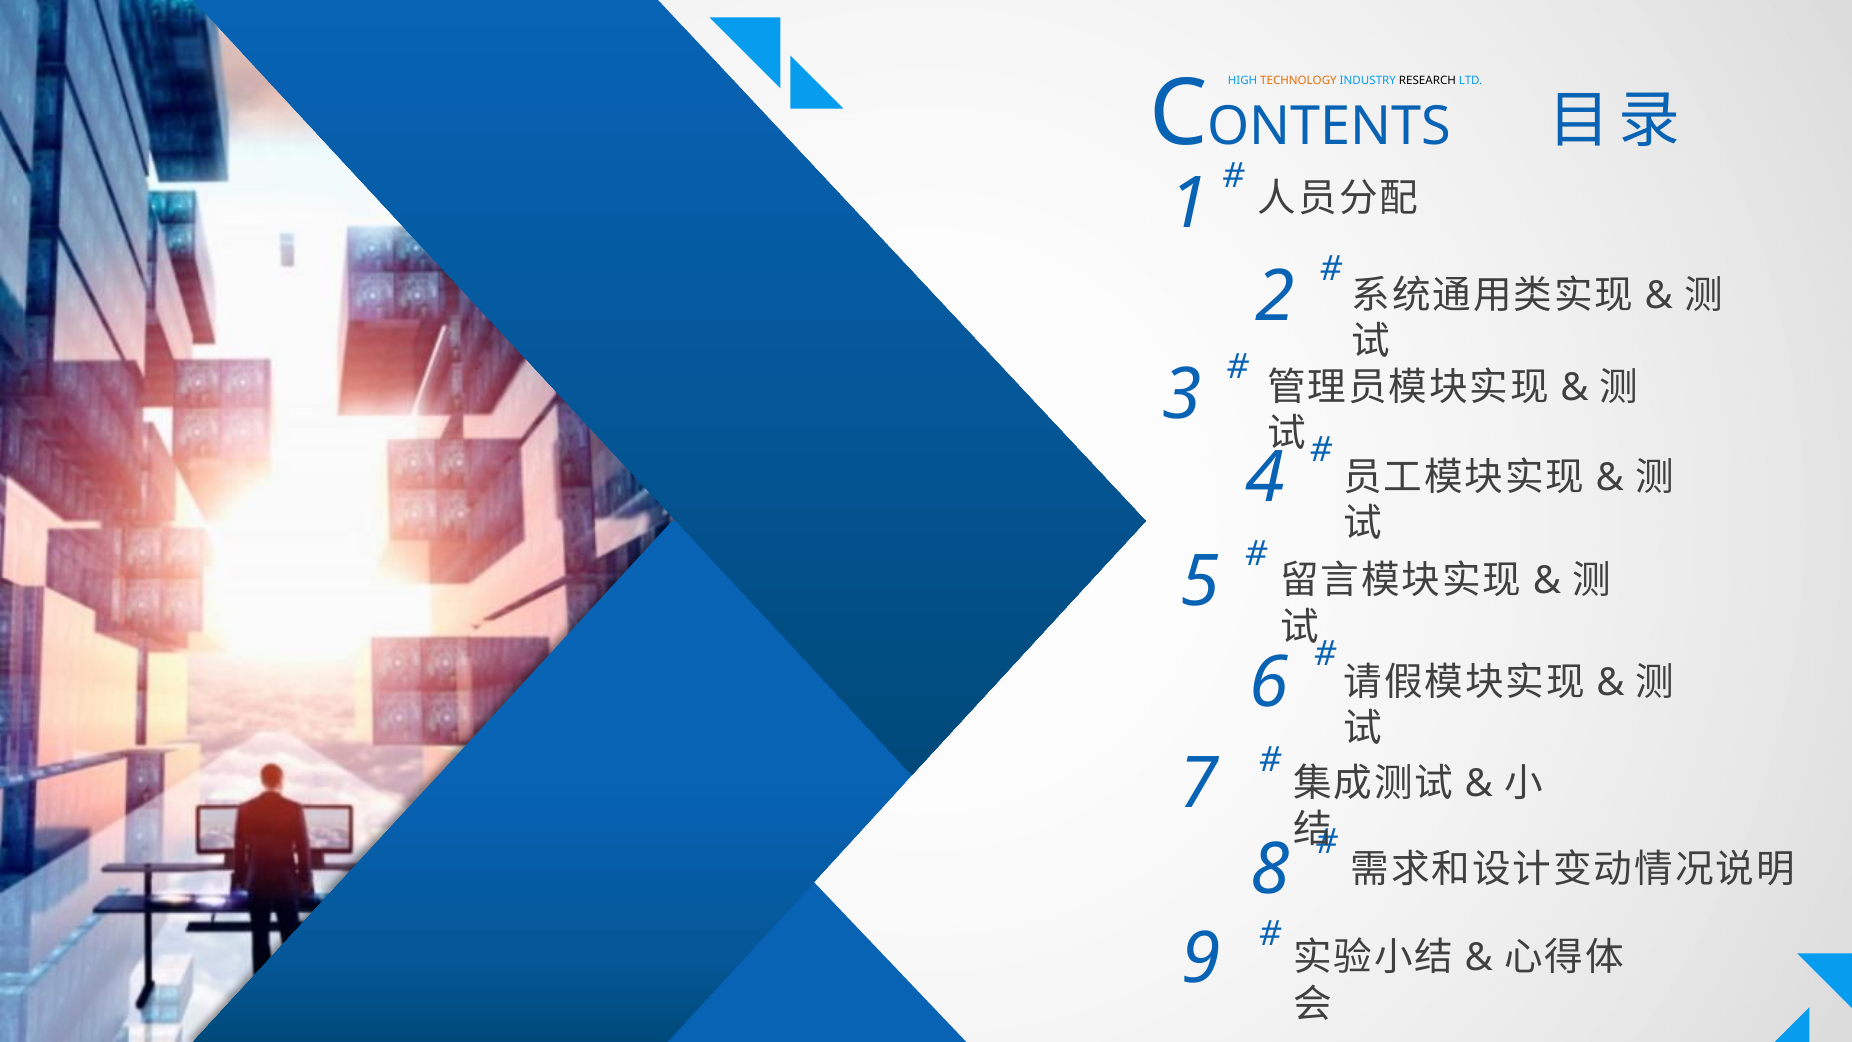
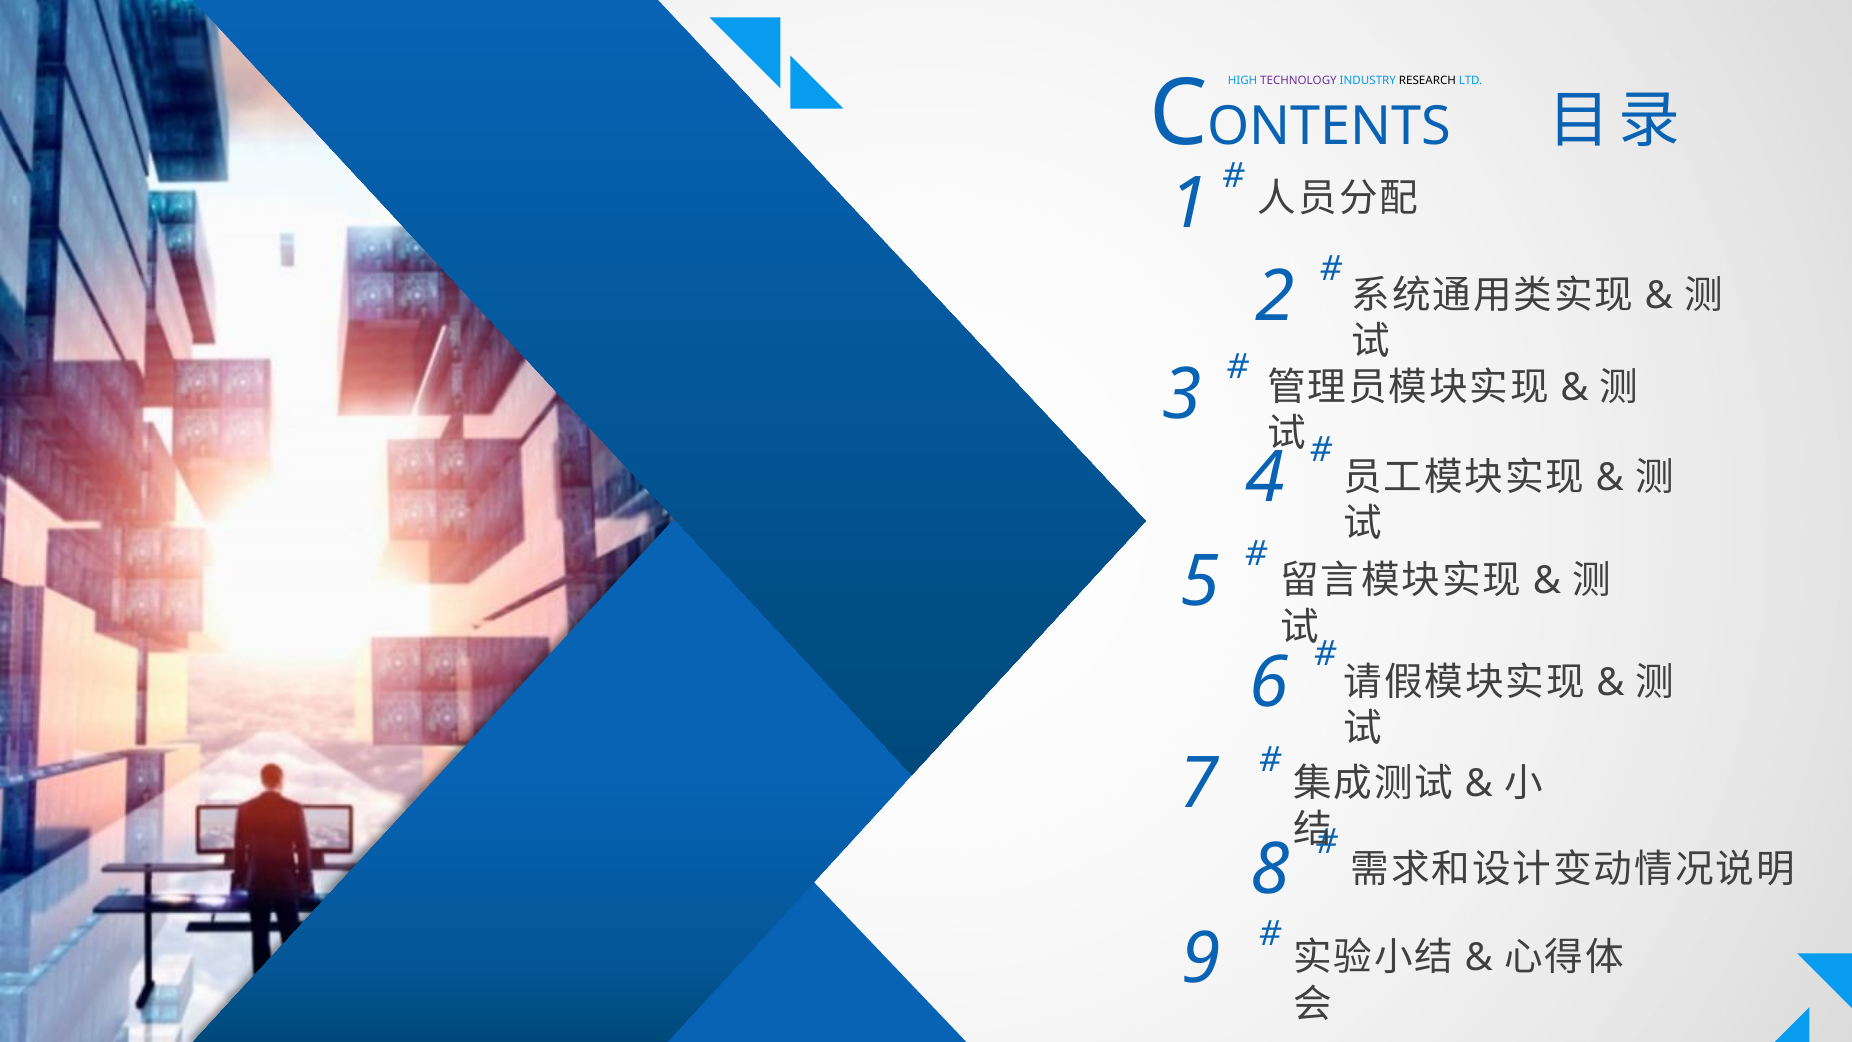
TECHNOLOGY colour: orange -> purple
